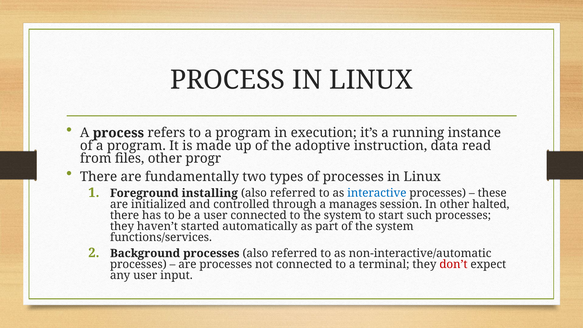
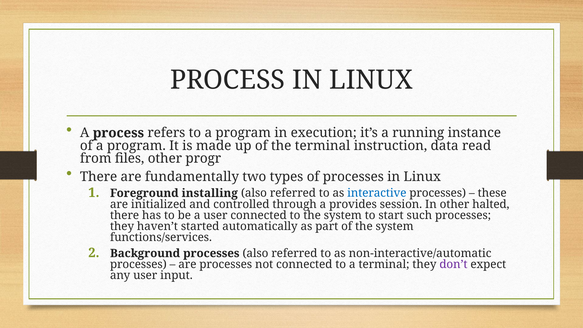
the adoptive: adoptive -> terminal
manages: manages -> provides
don’t colour: red -> purple
